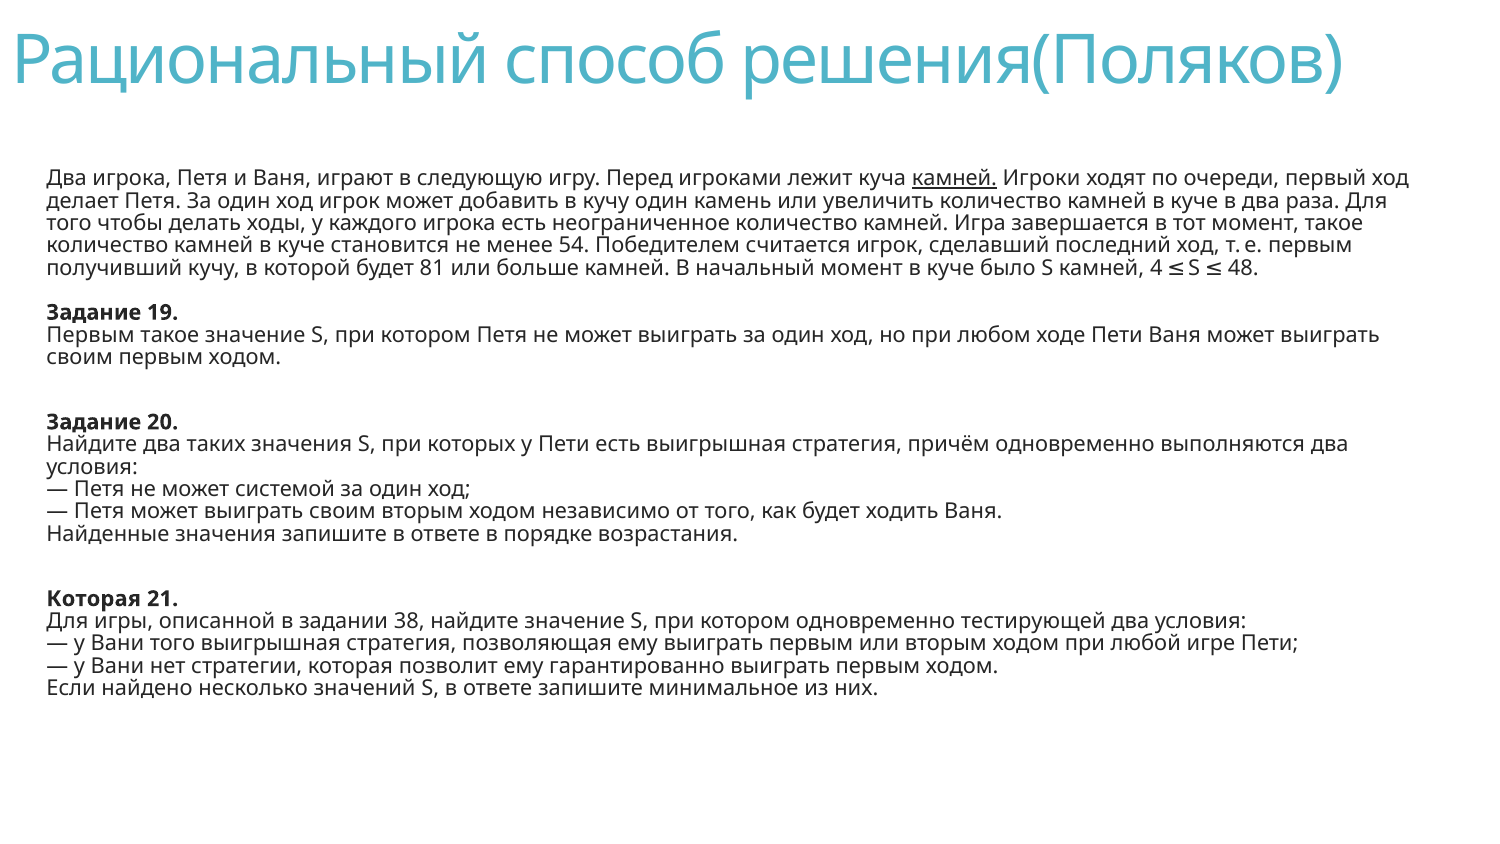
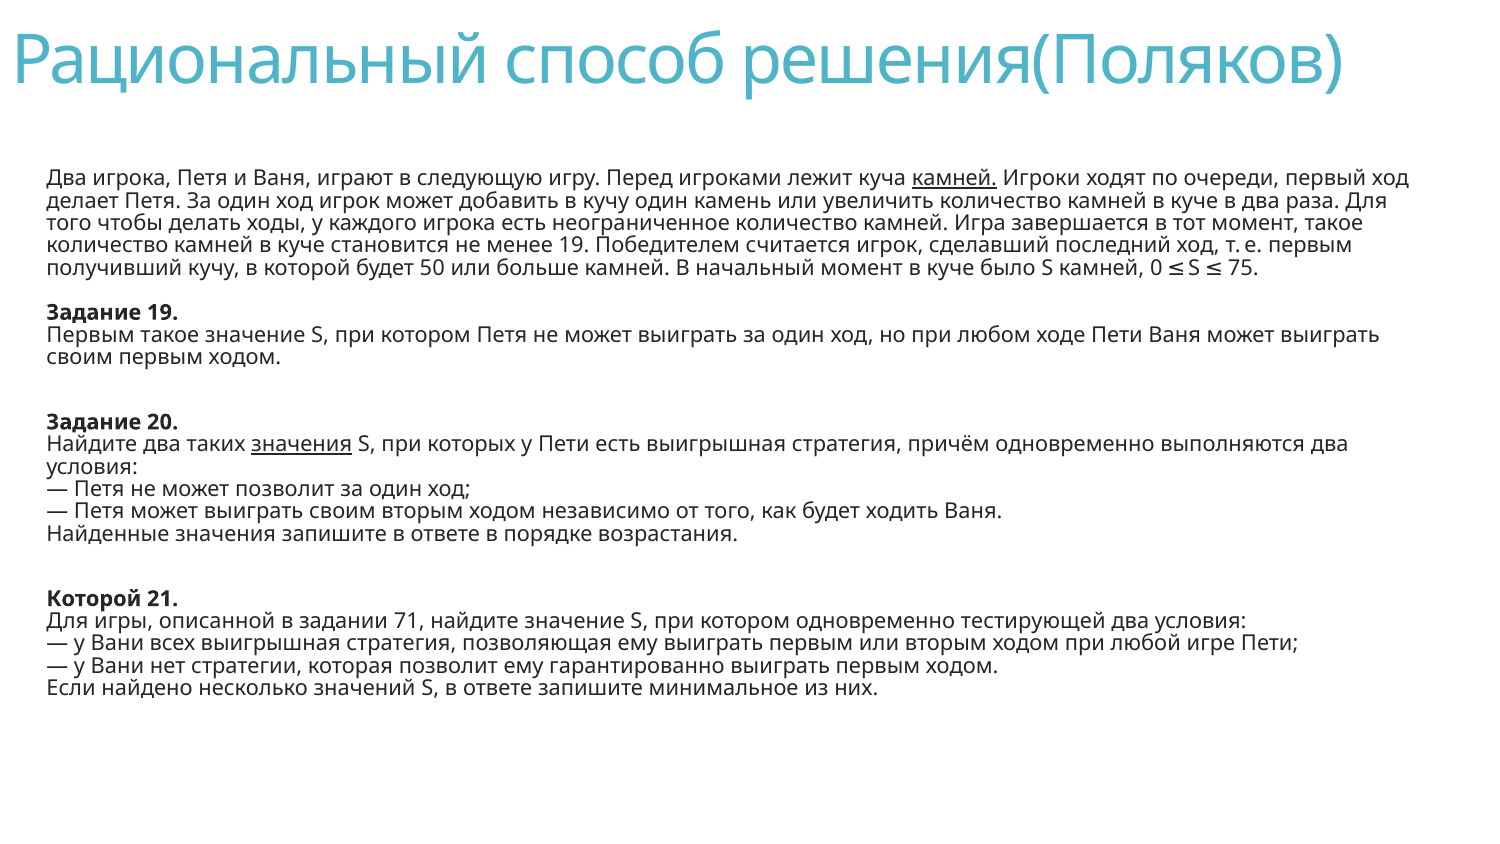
менее 54: 54 -> 19
81: 81 -> 50
4: 4 -> 0
48: 48 -> 75
значения at (302, 444) underline: none -> present
может системой: системой -> позволит
Которая at (94, 599): Которая -> Которой
38: 38 -> 71
Вани того: того -> всех
